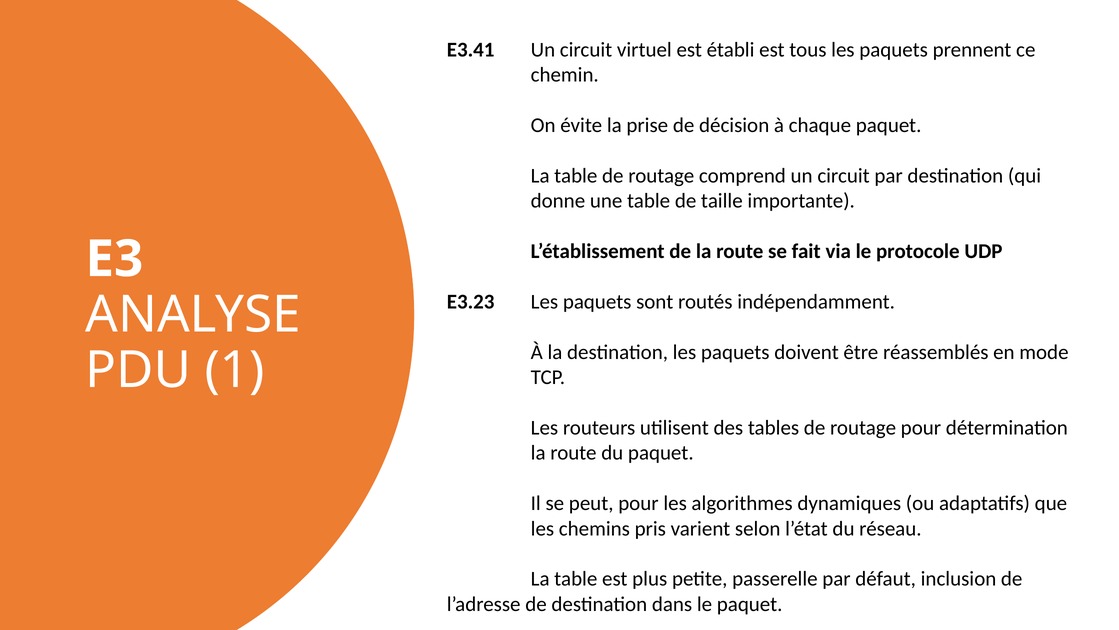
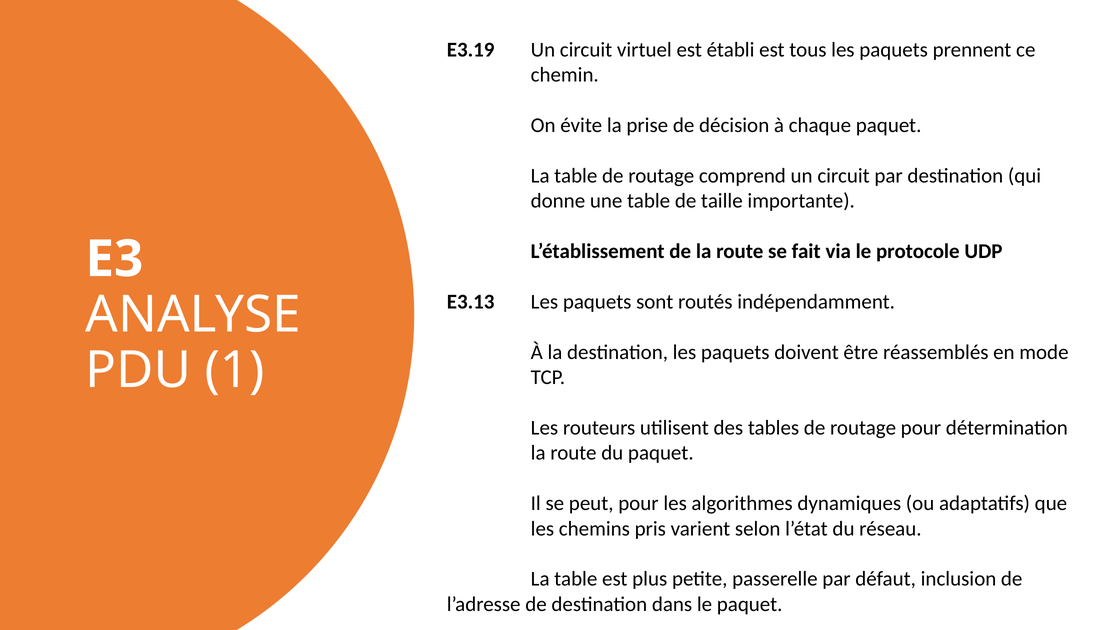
E3.41: E3.41 -> E3.19
E3.23: E3.23 -> E3.13
